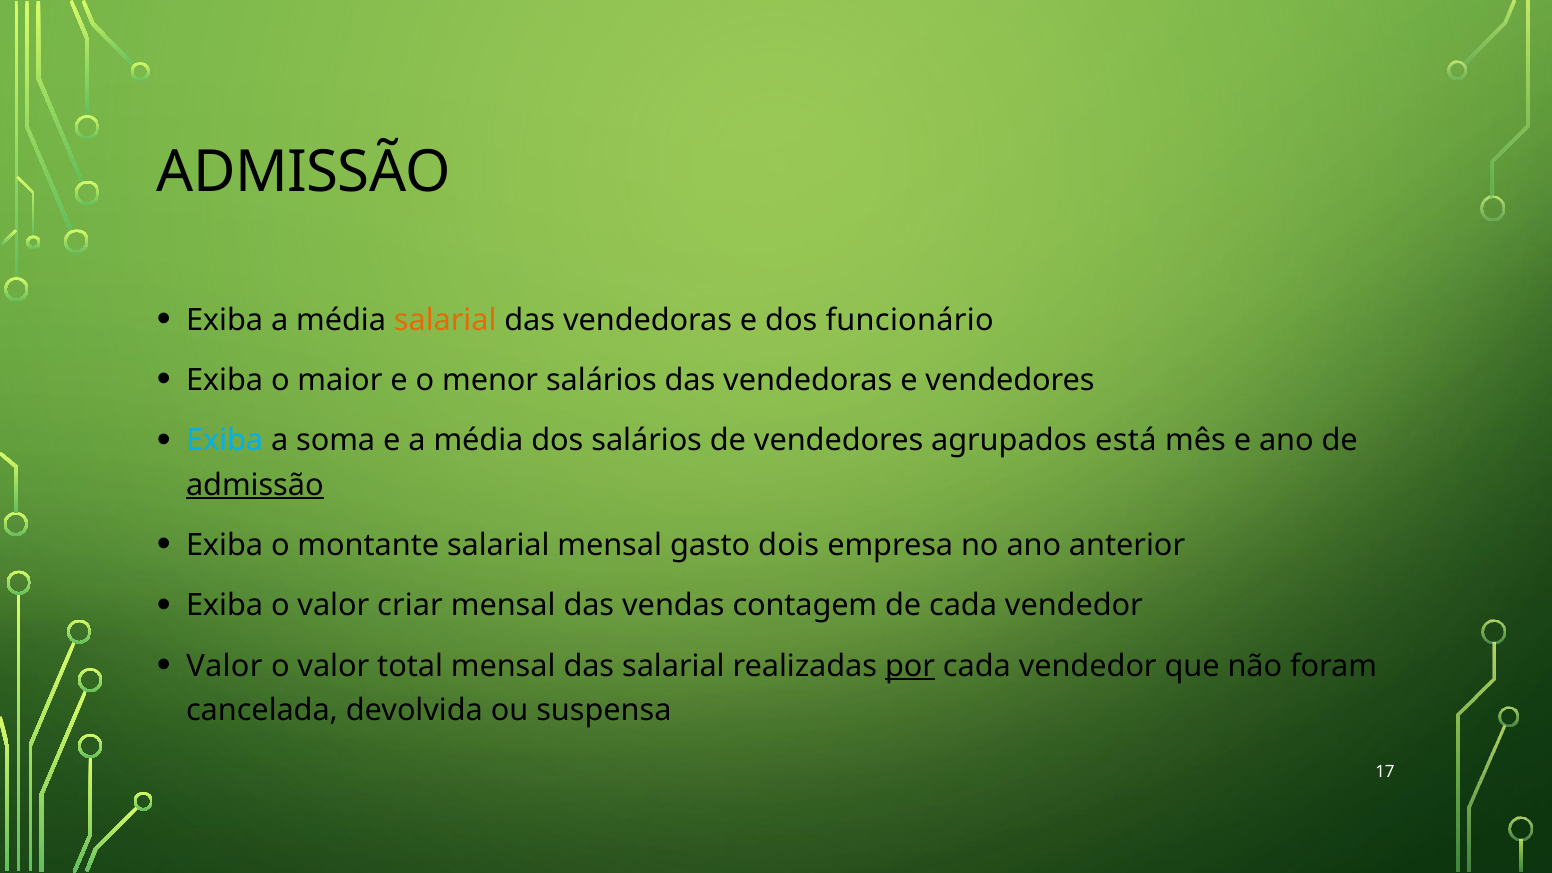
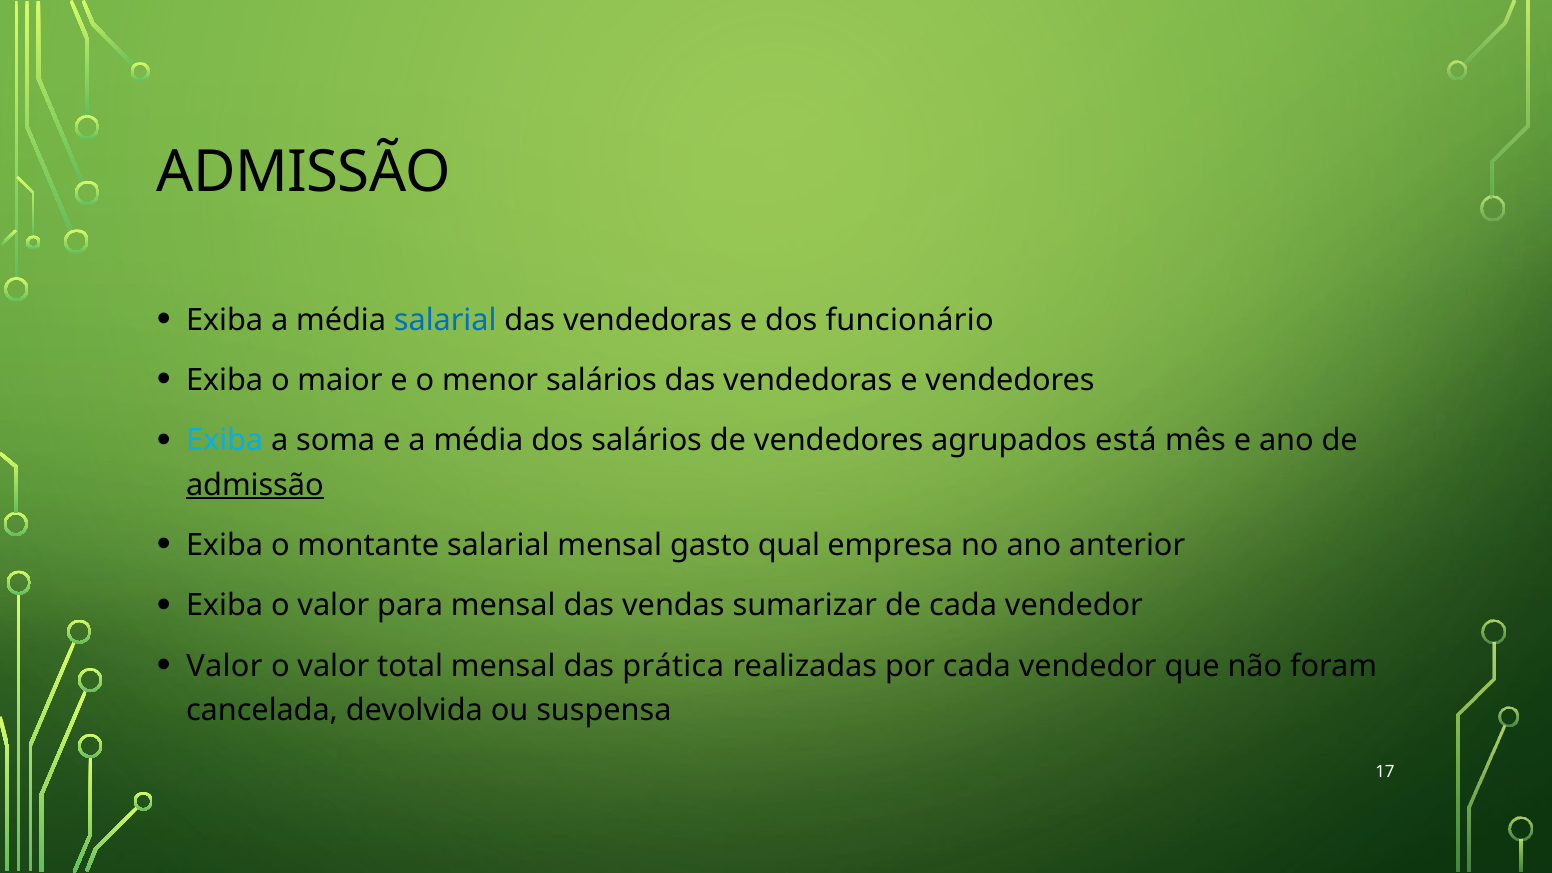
salarial at (445, 320) colour: orange -> blue
dois: dois -> qual
criar: criar -> para
contagem: contagem -> sumarizar
das salarial: salarial -> prática
por underline: present -> none
